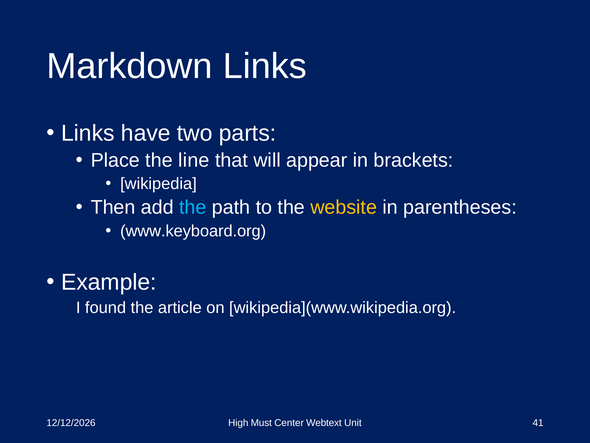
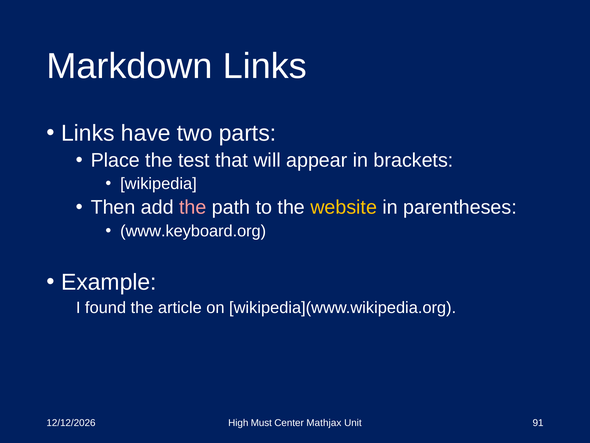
line: line -> test
the at (193, 207) colour: light blue -> pink
Webtext: Webtext -> Mathjax
41: 41 -> 91
